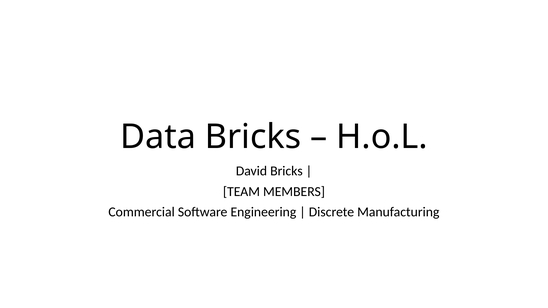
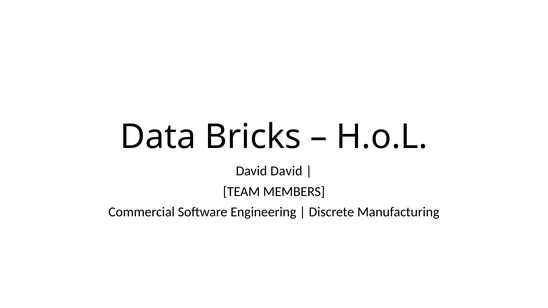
David Bricks: Bricks -> David
